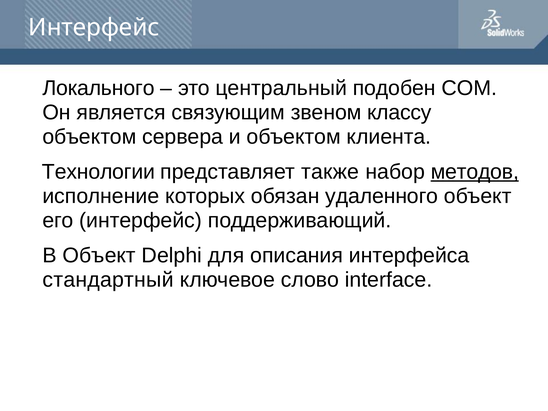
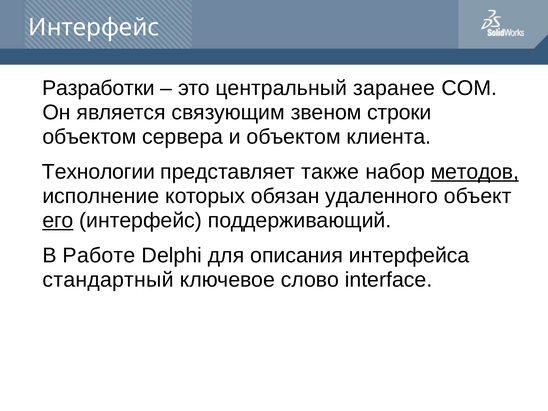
Локального: Локального -> Разработки
подобен: подобен -> заранее
классу: классу -> строки
его underline: none -> present
В Объект: Объект -> Работе
